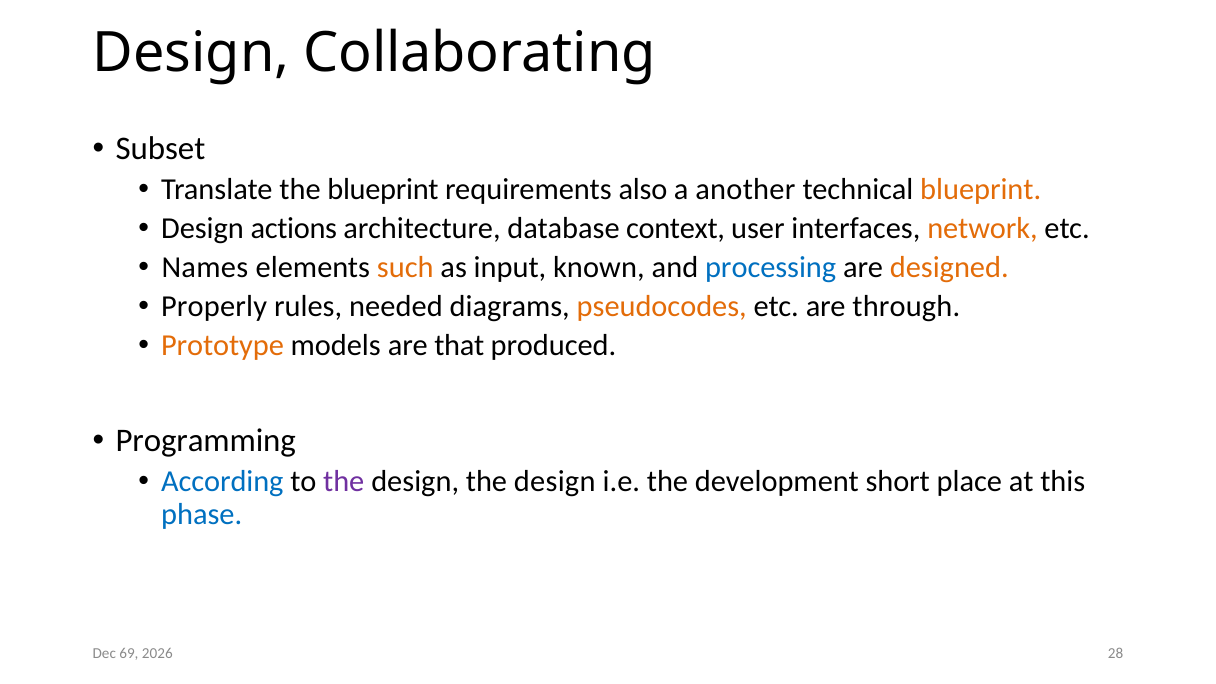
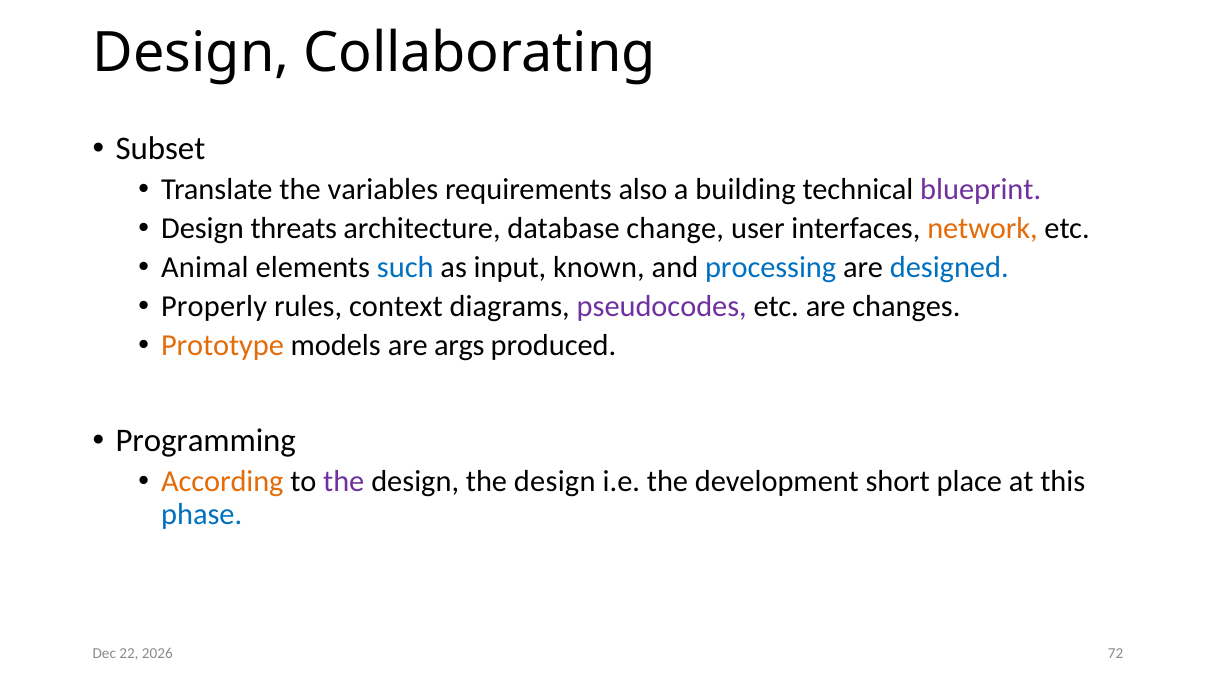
the blueprint: blueprint -> variables
another: another -> building
blueprint at (981, 189) colour: orange -> purple
actions: actions -> threats
context: context -> change
Names: Names -> Animal
such colour: orange -> blue
designed colour: orange -> blue
needed: needed -> context
pseudocodes colour: orange -> purple
through: through -> changes
that: that -> args
According colour: blue -> orange
69: 69 -> 22
28: 28 -> 72
